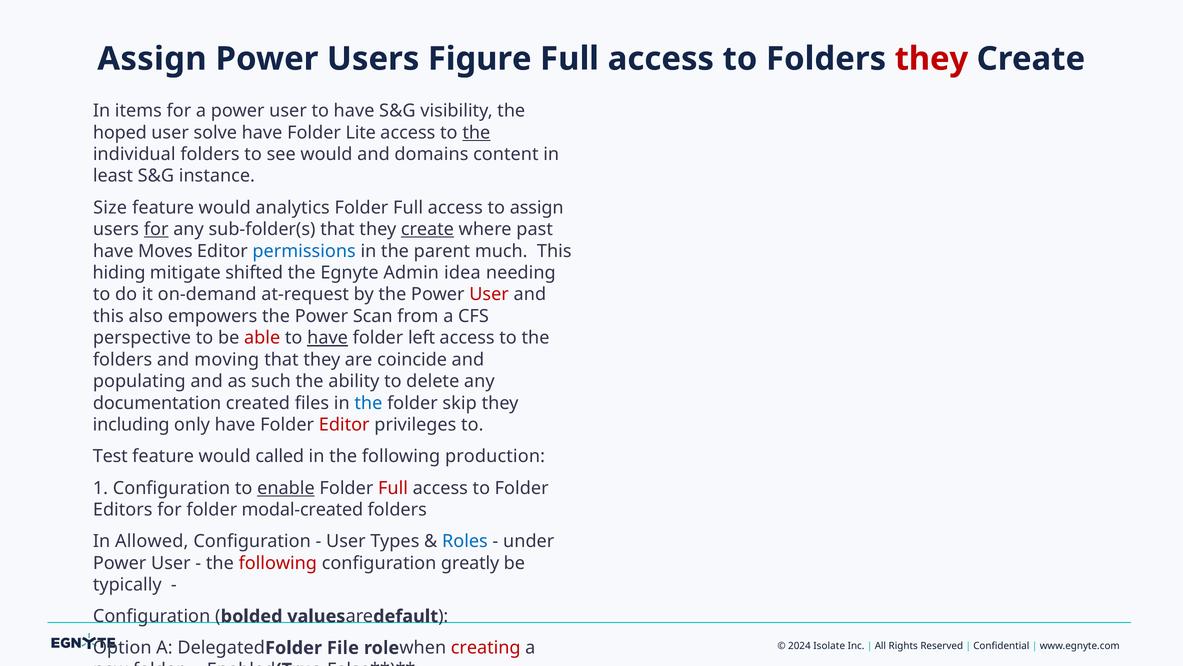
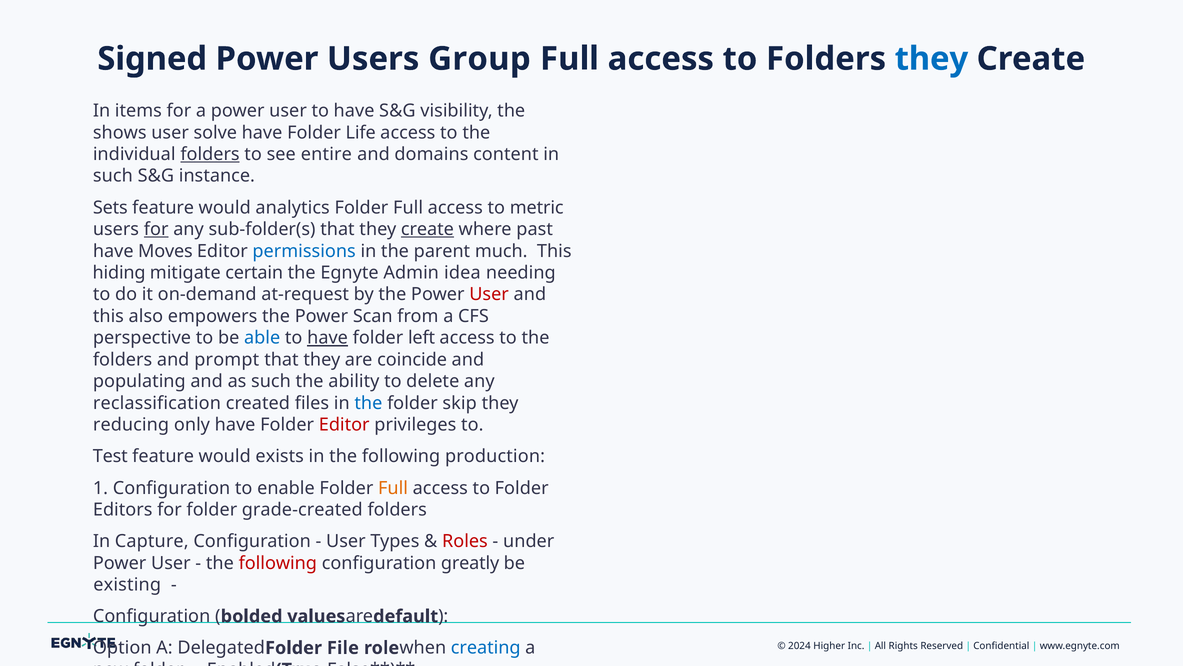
Assign at (152, 59): Assign -> Signed
Figure: Figure -> Group
they at (931, 59) colour: red -> blue
hoped: hoped -> shows
Lite: Lite -> Life
the at (476, 132) underline: present -> none
folders at (210, 154) underline: none -> present
see would: would -> entire
least at (113, 176): least -> such
Size: Size -> Sets
to assign: assign -> metric
shifted: shifted -> certain
able colour: red -> blue
moving: moving -> prompt
documentation: documentation -> reclassification
including: including -> reducing
called: called -> exists
enable underline: present -> none
Full at (393, 488) colour: red -> orange
modal-created: modal-created -> grade-created
Allowed: Allowed -> Capture
Roles colour: blue -> red
typically at (127, 584): typically -> existing
creating at (486, 647) colour: red -> blue
Isolate: Isolate -> Higher
